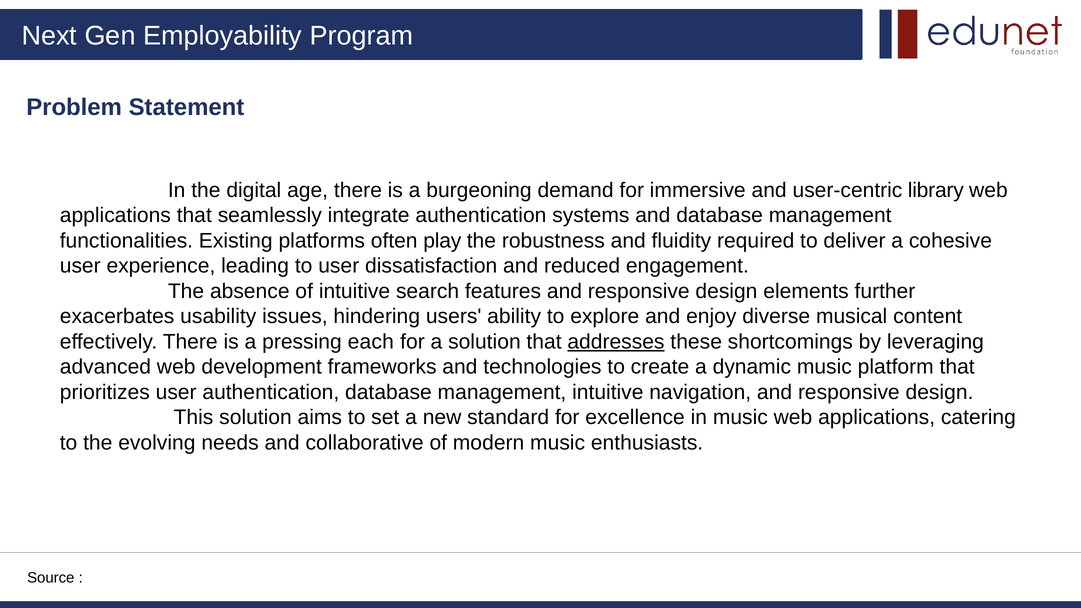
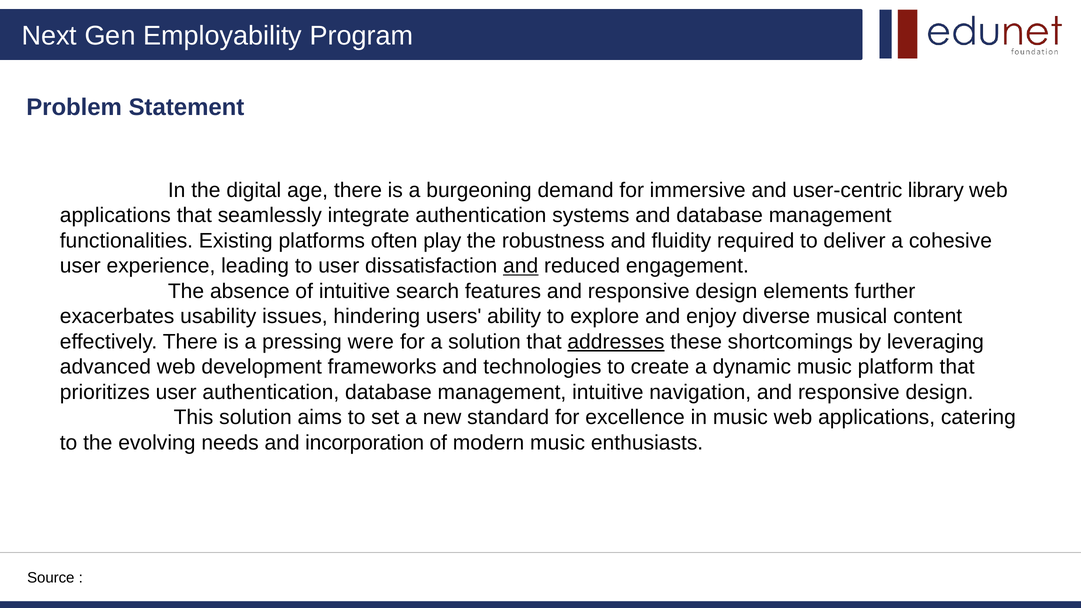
and at (521, 266) underline: none -> present
each: each -> were
collaborative: collaborative -> incorporation
